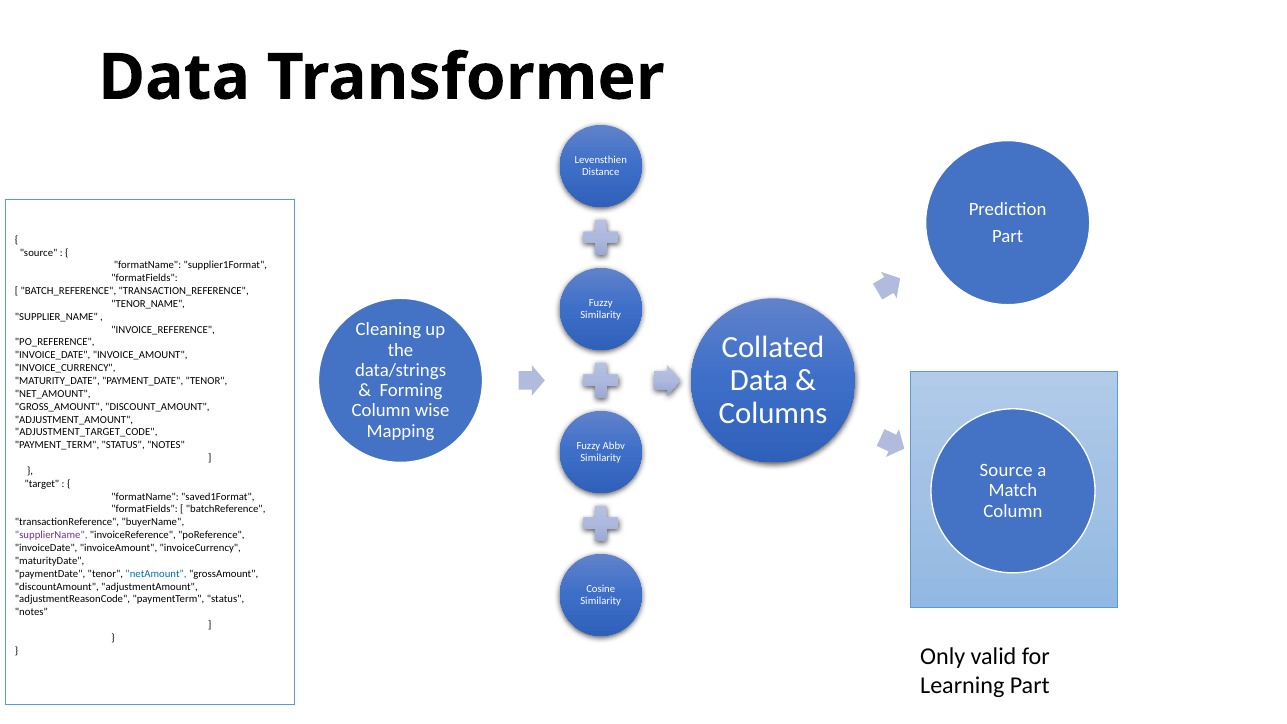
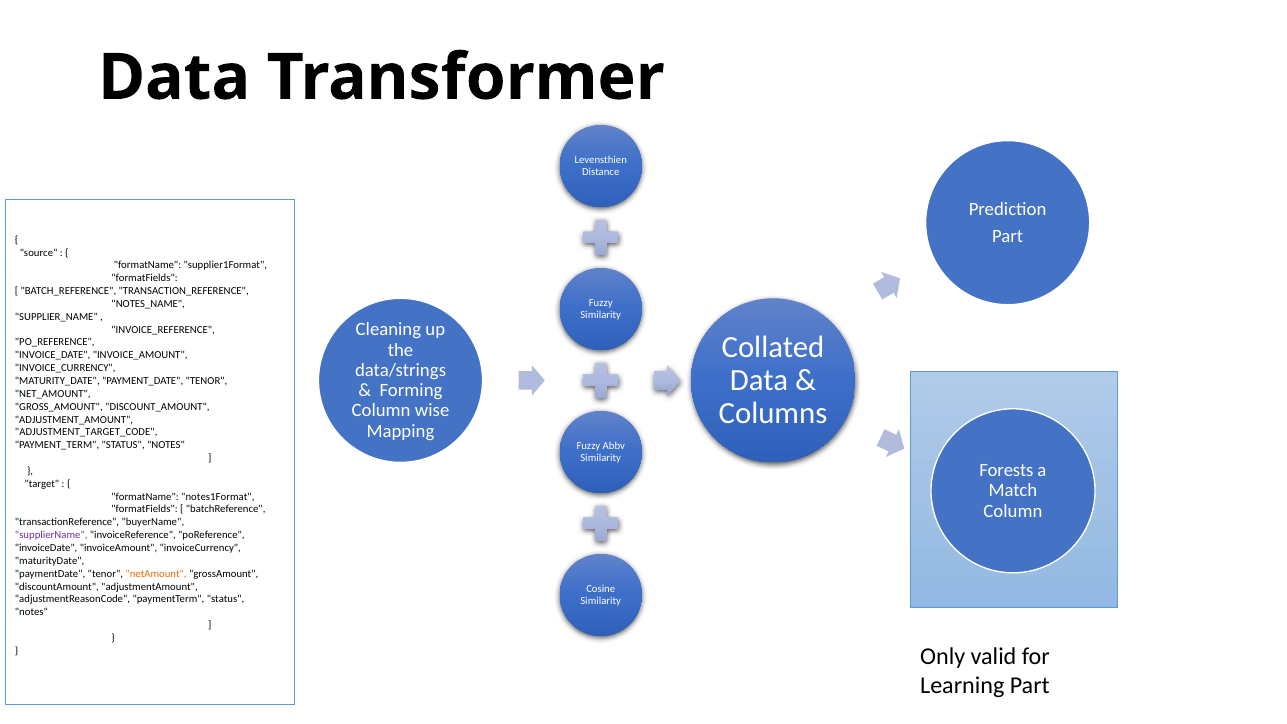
TENOR_NAME: TENOR_NAME -> NOTES_NAME
Source at (1006, 470): Source -> Forests
saved1Format: saved1Format -> notes1Format
netAmount colour: blue -> orange
